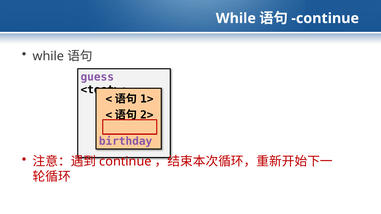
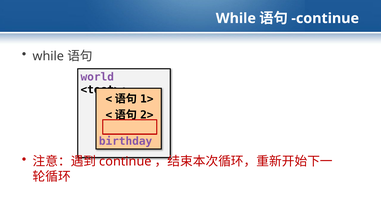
guess: guess -> world
